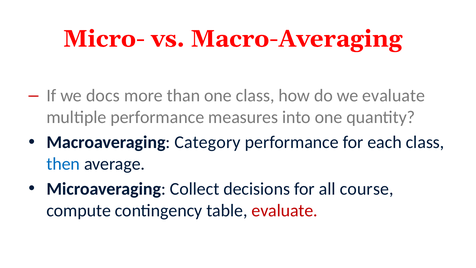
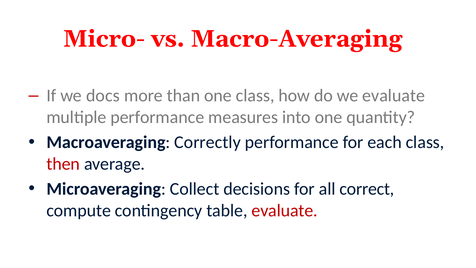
Category: Category -> Correctly
then colour: blue -> red
course: course -> correct
